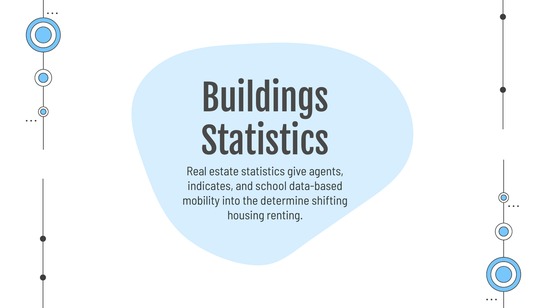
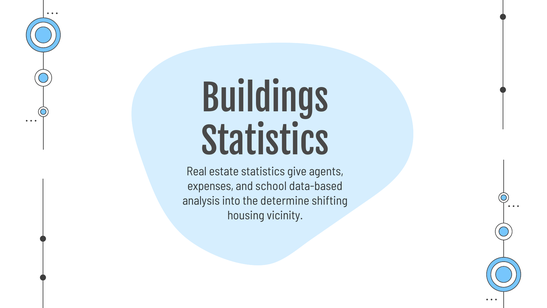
indicates: indicates -> expenses
mobility: mobility -> analysis
renting: renting -> vicinity
